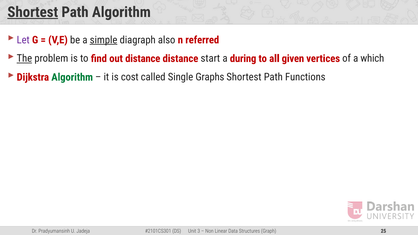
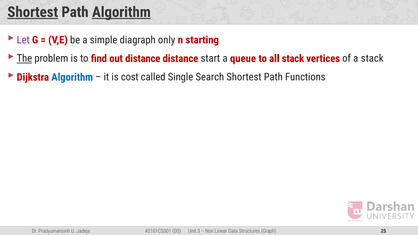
Algorithm at (121, 12) underline: none -> present
simple underline: present -> none
also: also -> only
referred: referred -> starting
during: during -> queue
all given: given -> stack
a which: which -> stack
Algorithm at (72, 77) colour: green -> blue
Graphs: Graphs -> Search
